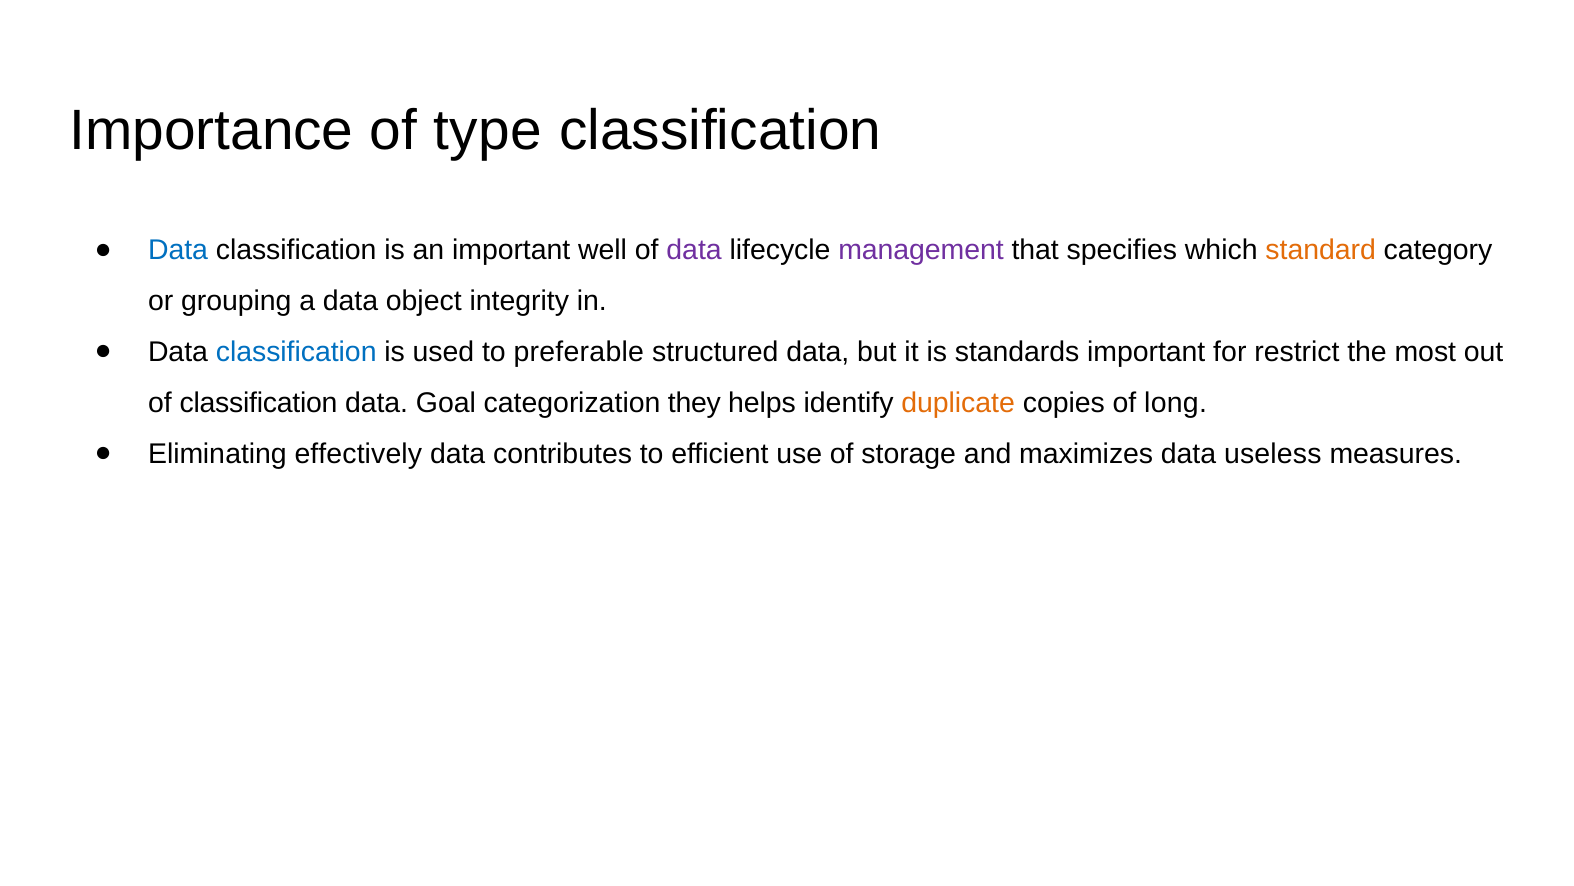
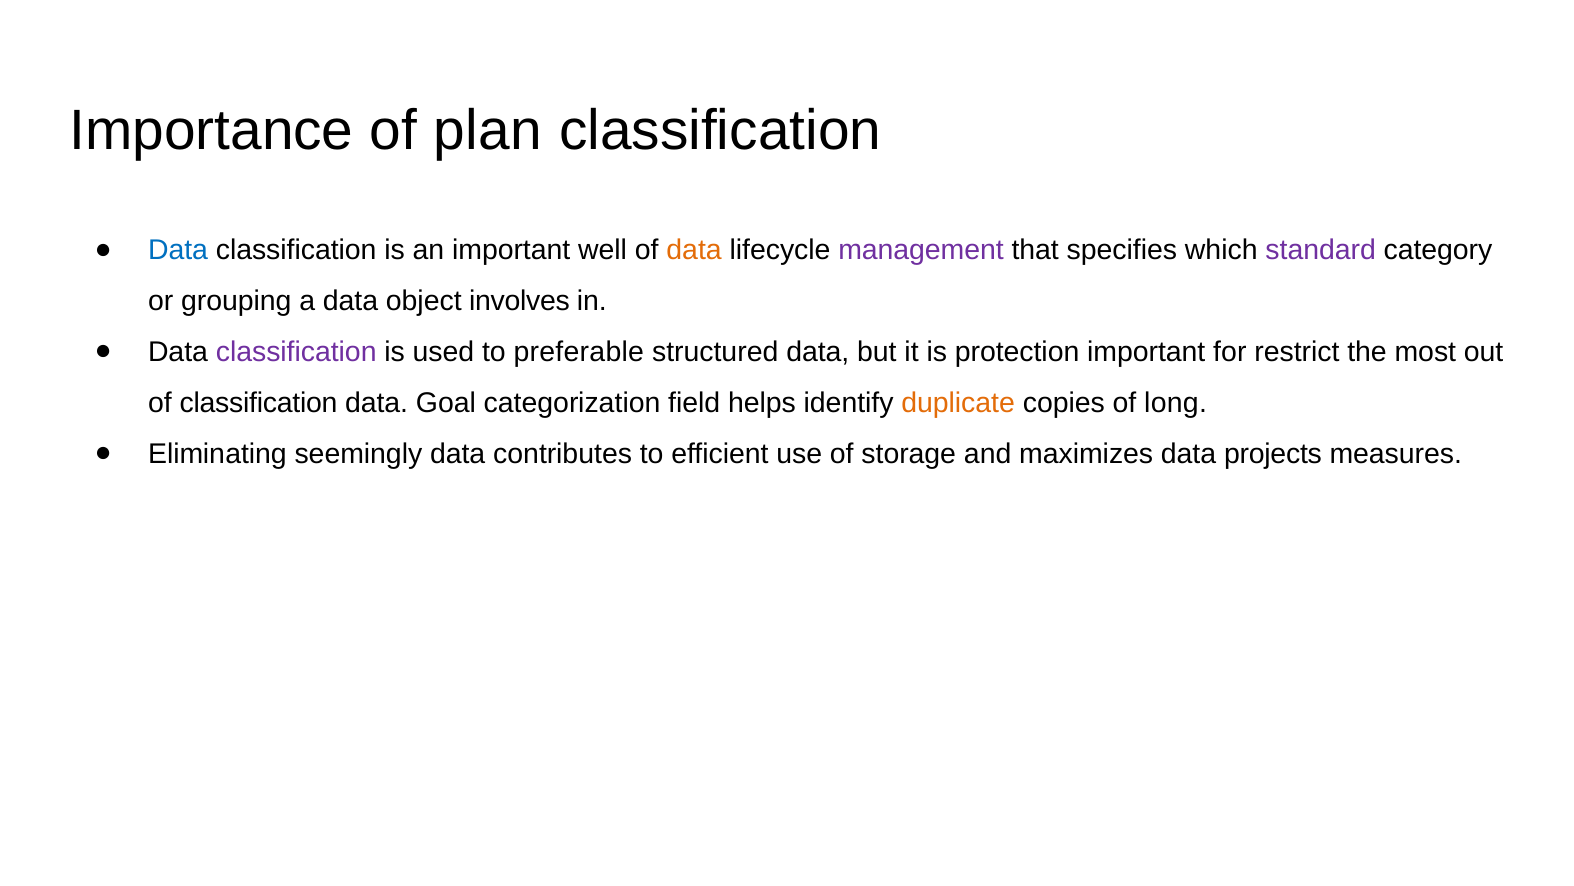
type: type -> plan
data at (694, 250) colour: purple -> orange
standard colour: orange -> purple
integrity: integrity -> involves
classification at (296, 352) colour: blue -> purple
standards: standards -> protection
they: they -> field
effectively: effectively -> seemingly
useless: useless -> projects
